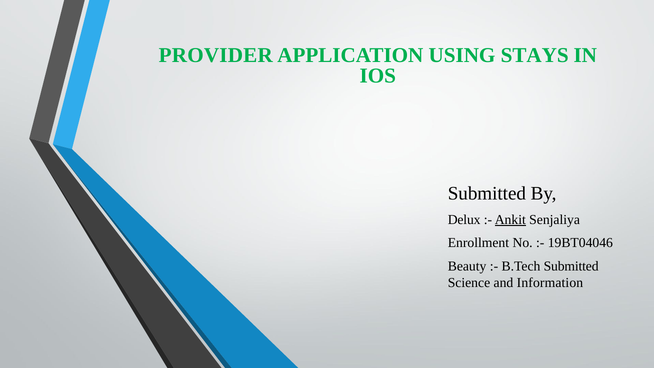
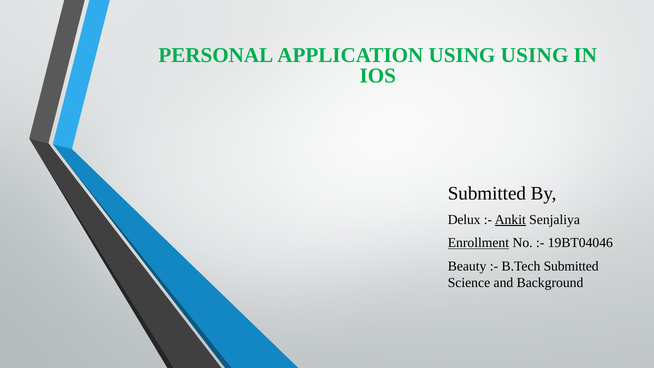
PROVIDER: PROVIDER -> PERSONAL
USING STAYS: STAYS -> USING
Enrollment underline: none -> present
Information: Information -> Background
